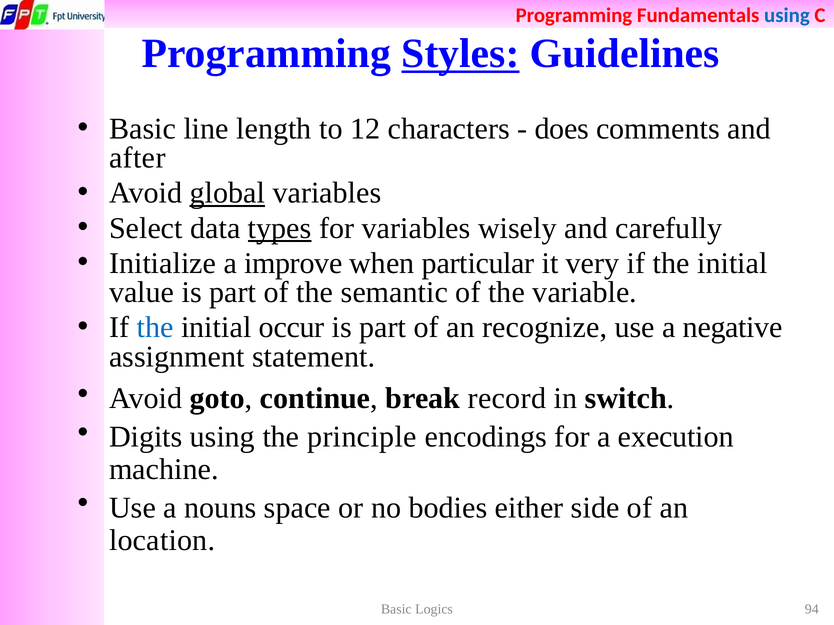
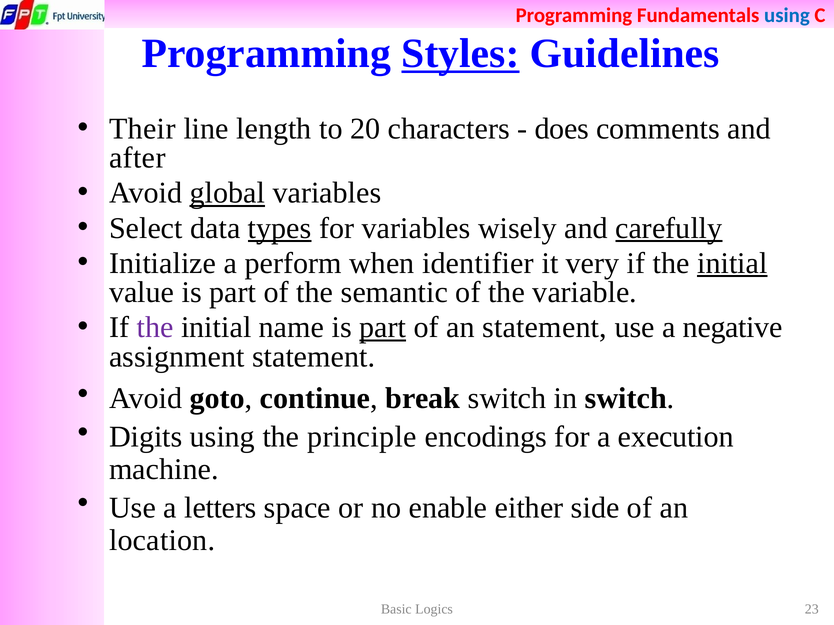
Basic at (143, 129): Basic -> Their
12: 12 -> 20
carefully underline: none -> present
improve: improve -> perform
particular: particular -> identifier
initial at (732, 263) underline: none -> present
the at (155, 328) colour: blue -> purple
occur: occur -> name
part at (383, 328) underline: none -> present
an recognize: recognize -> statement
break record: record -> switch
nouns: nouns -> letters
bodies: bodies -> enable
94: 94 -> 23
